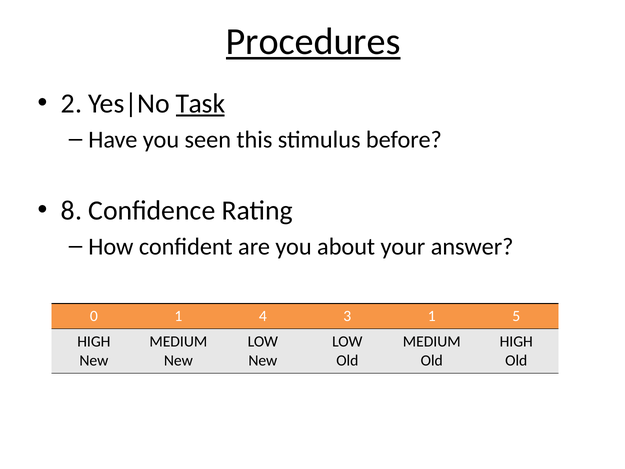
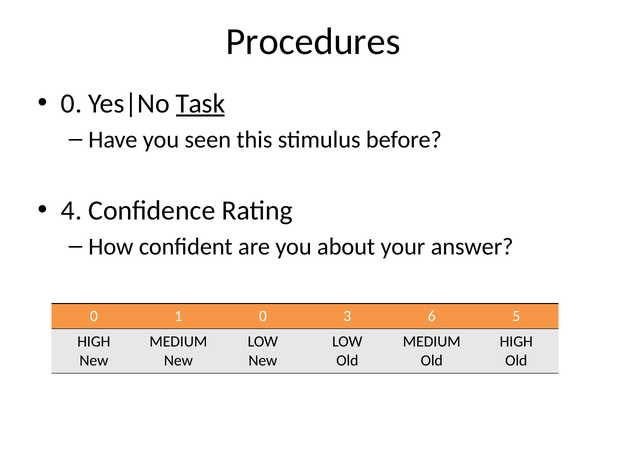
Procedures underline: present -> none
2 at (71, 104): 2 -> 0
8: 8 -> 4
1 4: 4 -> 0
3 1: 1 -> 6
